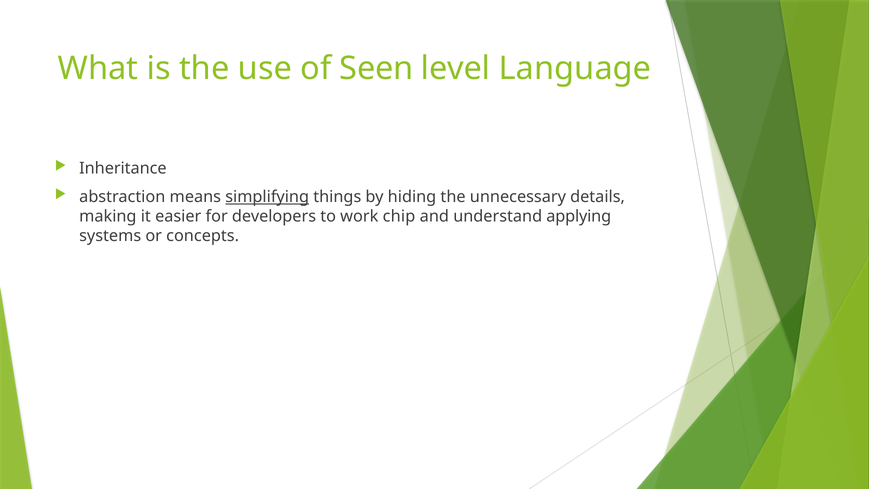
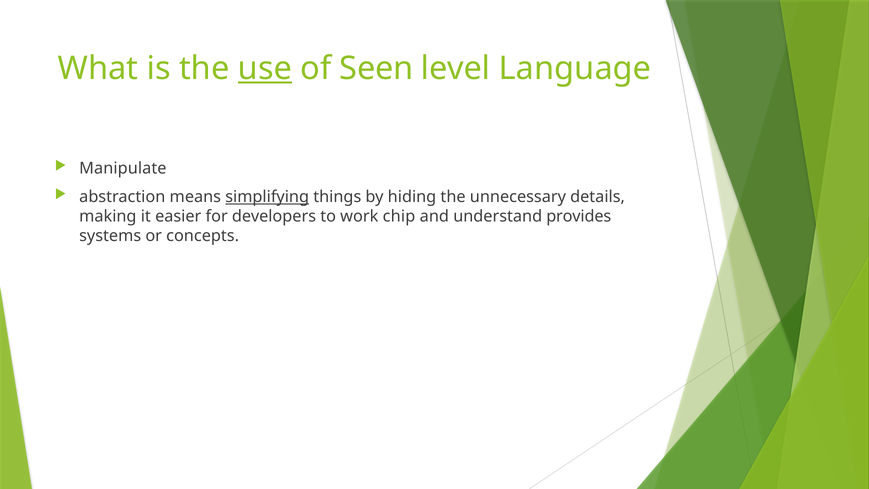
use underline: none -> present
Inheritance: Inheritance -> Manipulate
applying: applying -> provides
